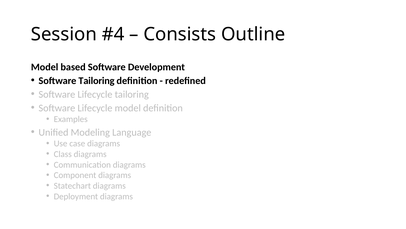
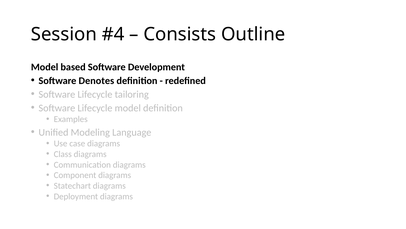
Software Tailoring: Tailoring -> Denotes
